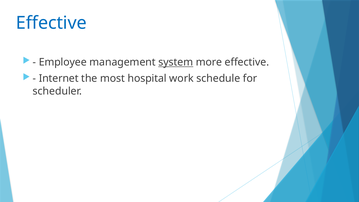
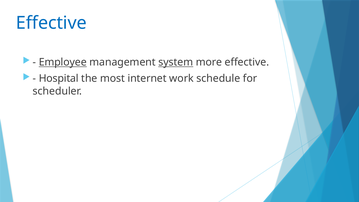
Employee underline: none -> present
Internet: Internet -> Hospital
hospital: hospital -> internet
